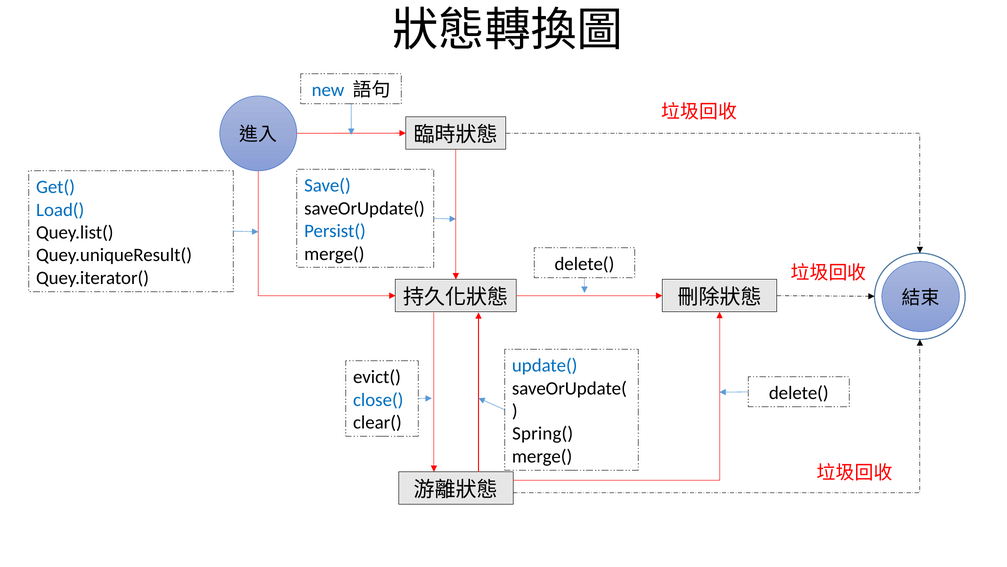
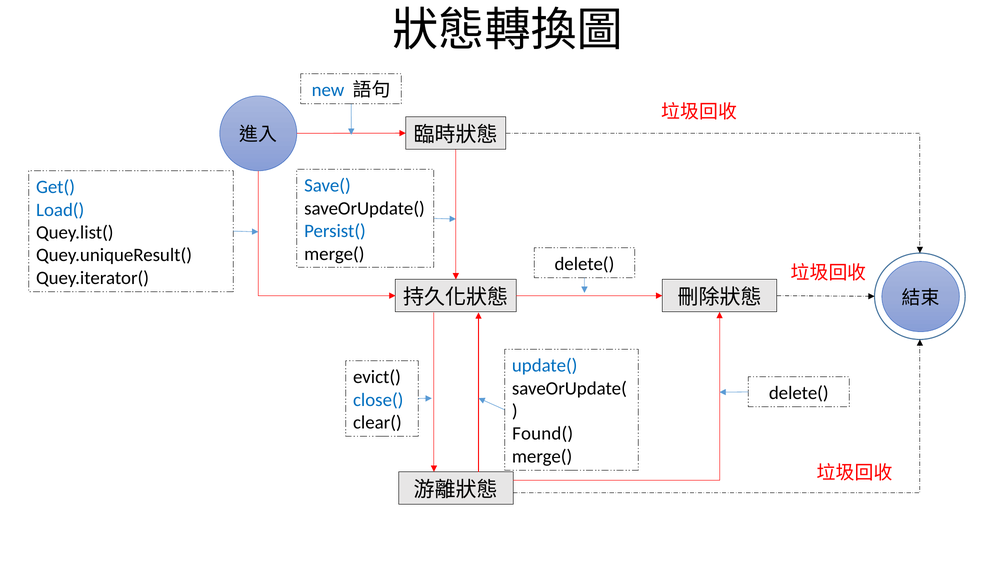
Spring(: Spring( -> Found(
